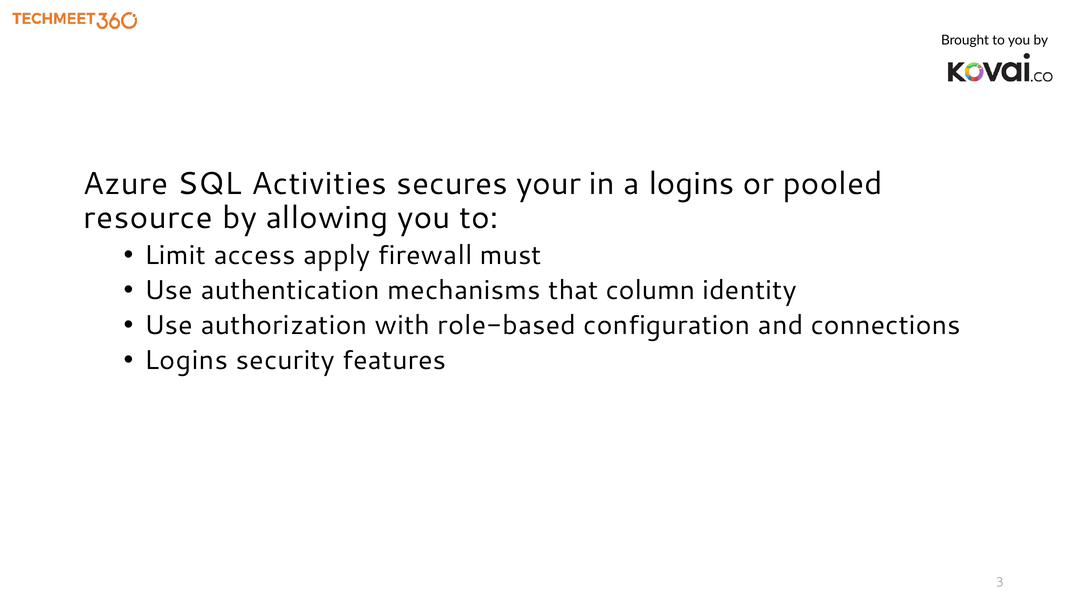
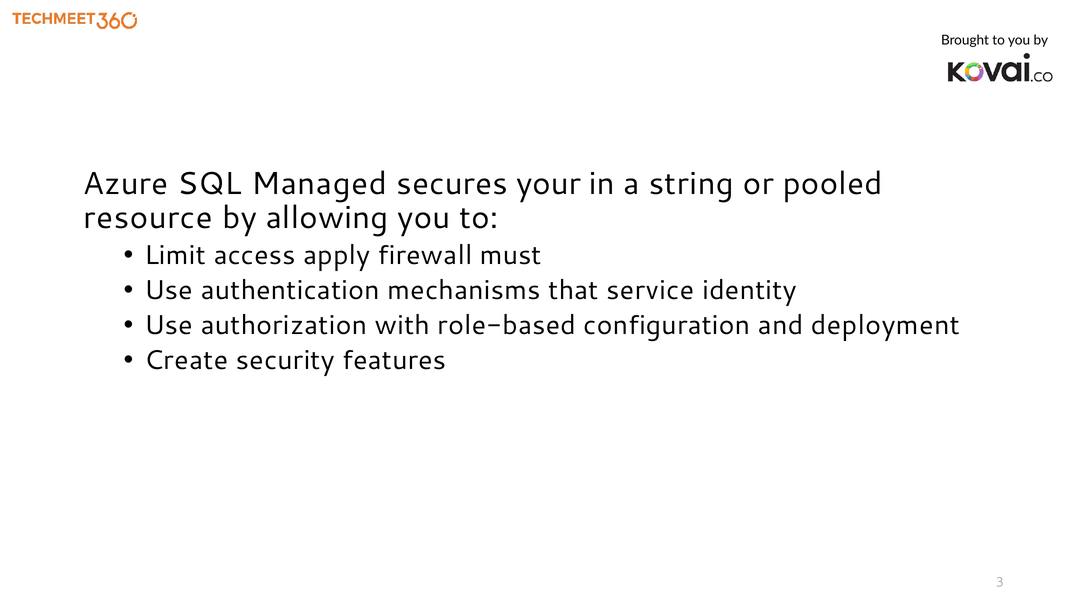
Activities: Activities -> Managed
a logins: logins -> string
column: column -> service
connections: connections -> deployment
Logins at (186, 360): Logins -> Create
